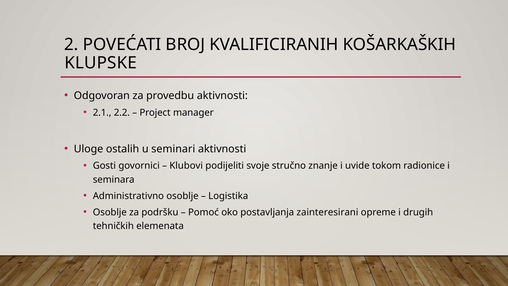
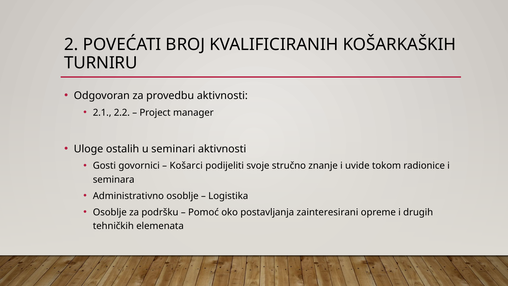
KLUPSKE: KLUPSKE -> TURNIRU
Klubovi: Klubovi -> Košarci
